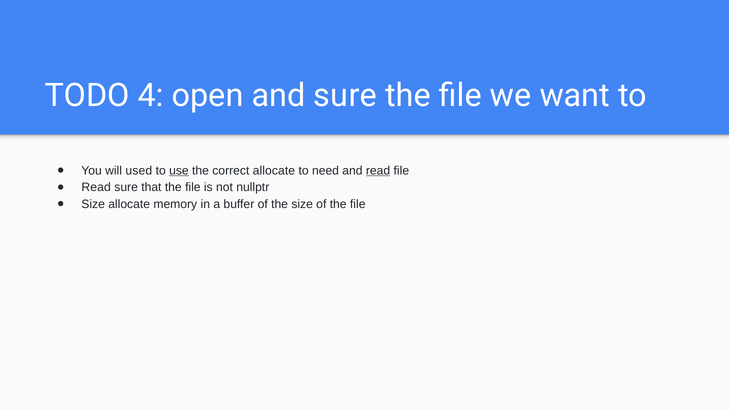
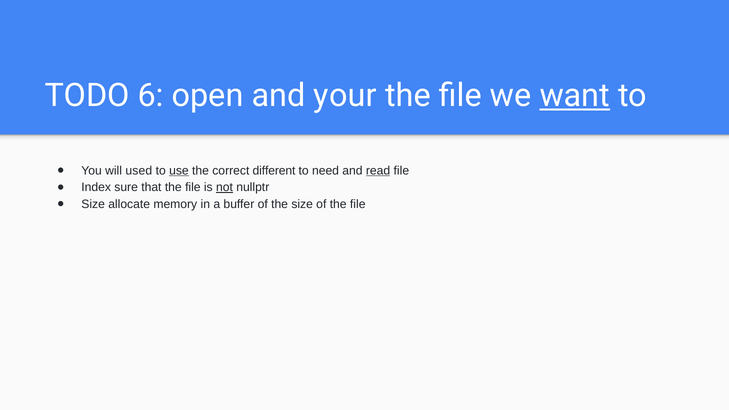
4: 4 -> 6
and sure: sure -> your
want underline: none -> present
correct allocate: allocate -> different
Read at (96, 187): Read -> Index
not underline: none -> present
